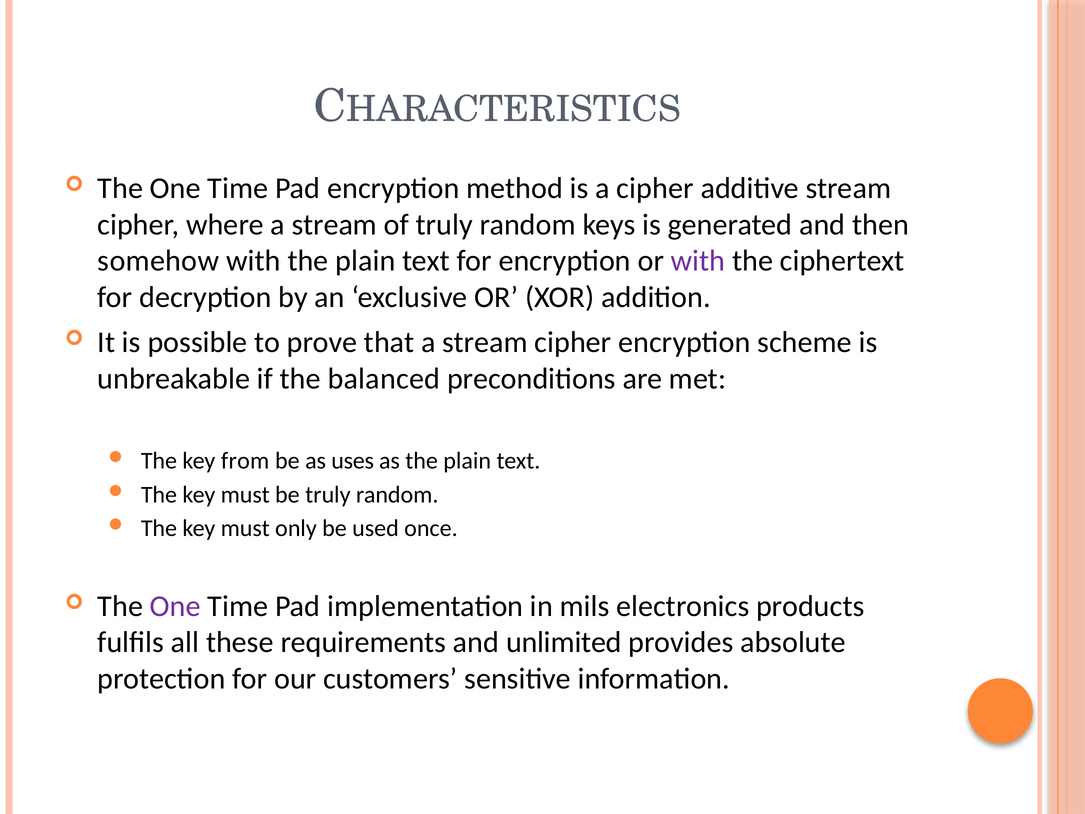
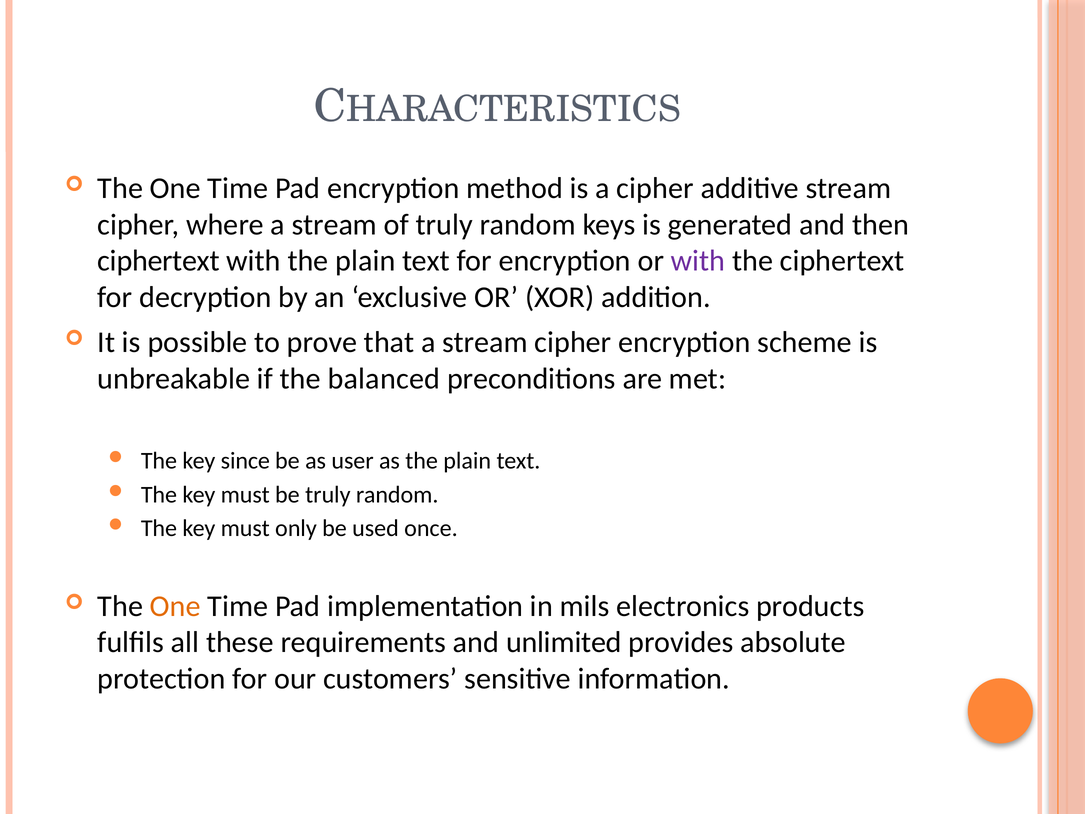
somehow at (158, 261): somehow -> ciphertext
from: from -> since
uses: uses -> user
One at (175, 606) colour: purple -> orange
